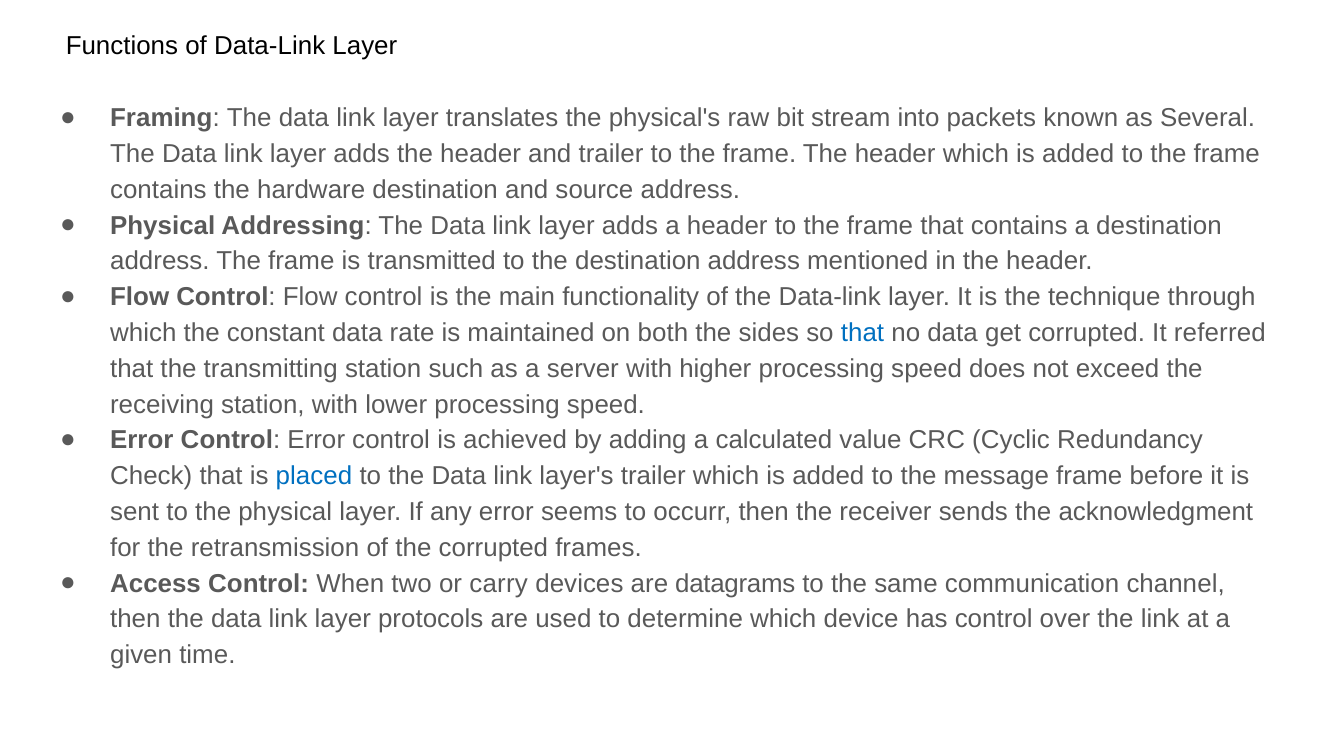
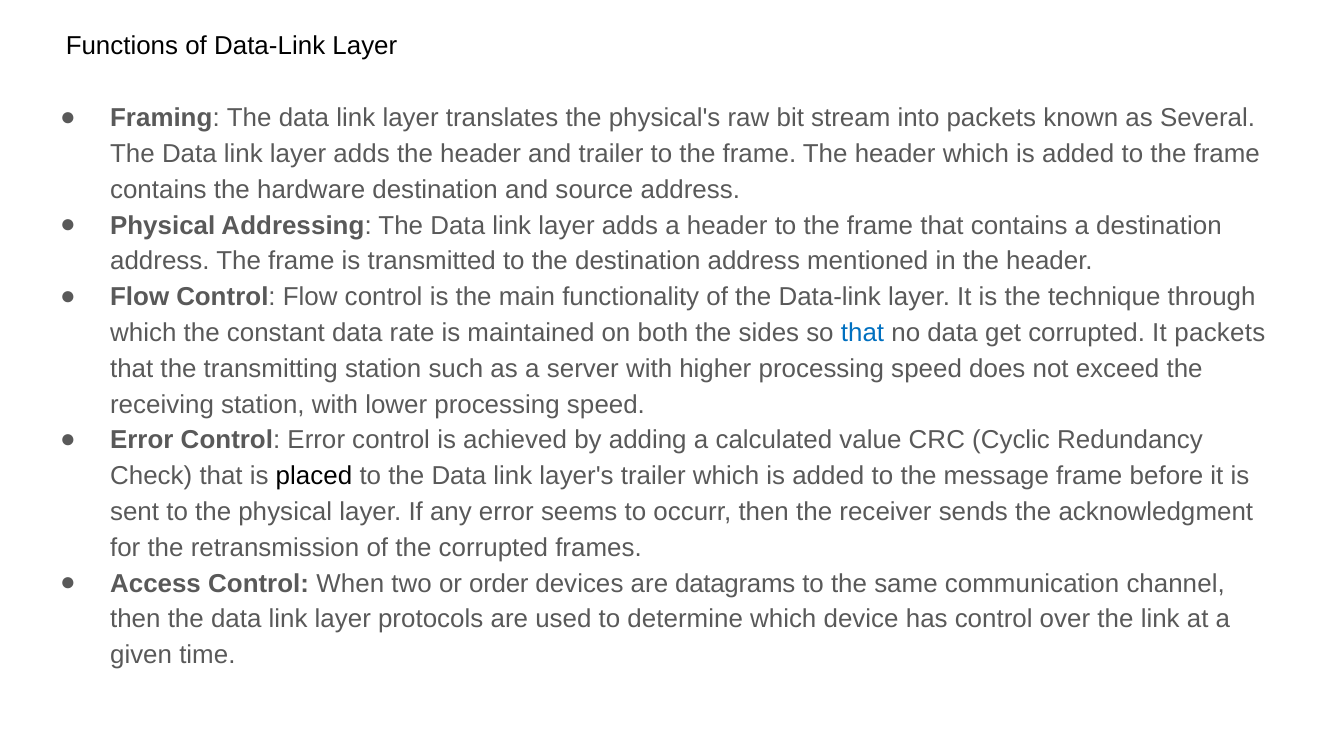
It referred: referred -> packets
placed colour: blue -> black
carry: carry -> order
